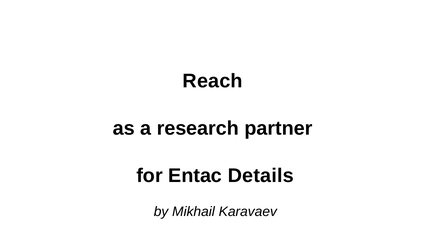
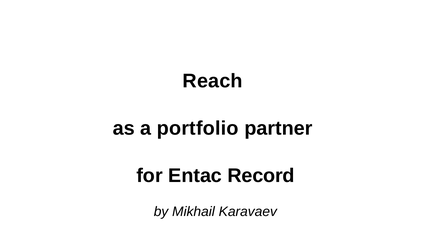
research: research -> portfolio
Details: Details -> Record
